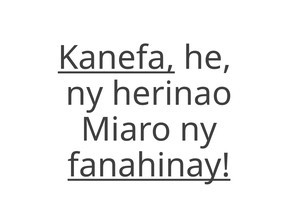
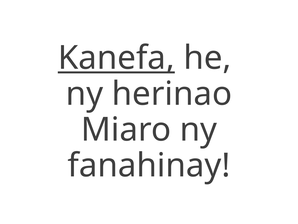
fanahinay underline: present -> none
